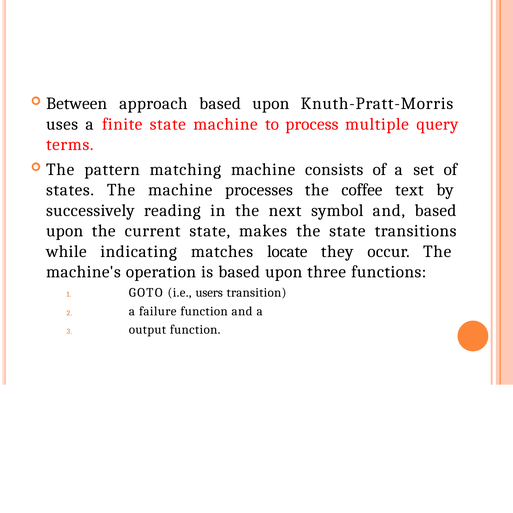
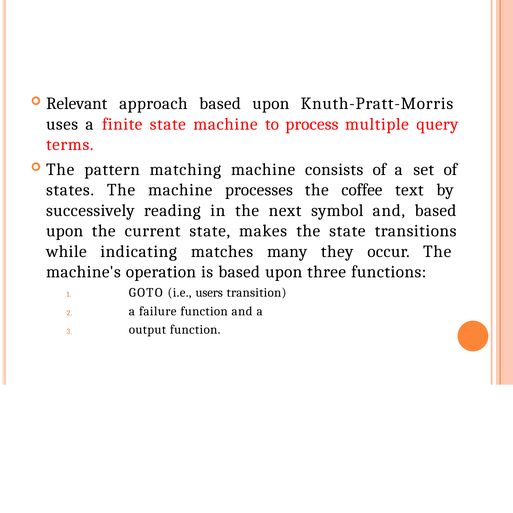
Between: Between -> Relevant
locate: locate -> many
